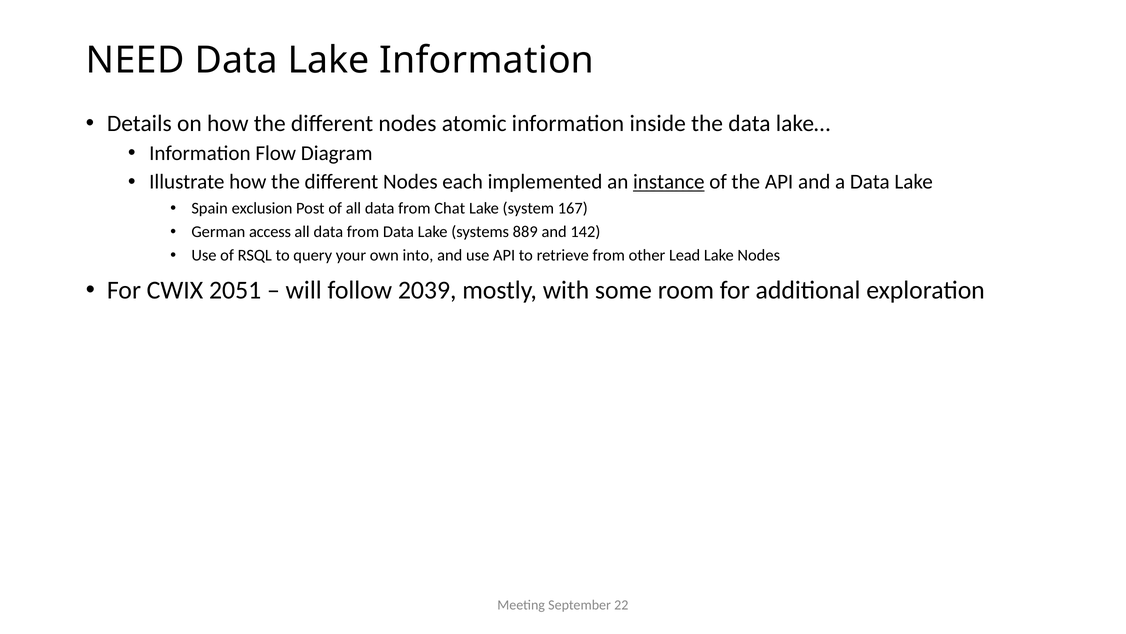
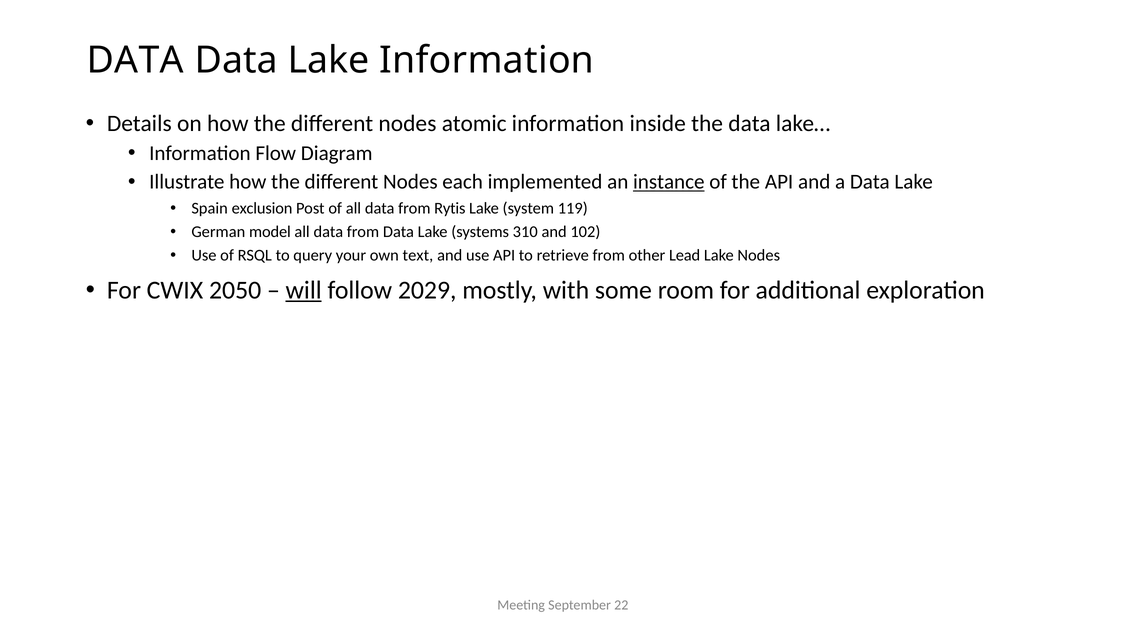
NEED at (135, 60): NEED -> DATA
Chat: Chat -> Rytis
167: 167 -> 119
access: access -> model
889: 889 -> 310
142: 142 -> 102
into: into -> text
2051: 2051 -> 2050
will underline: none -> present
2039: 2039 -> 2029
